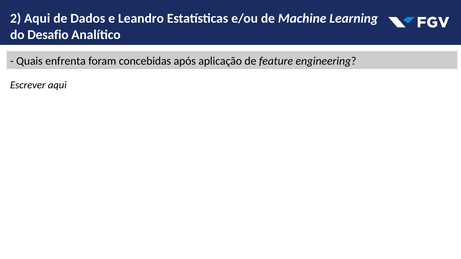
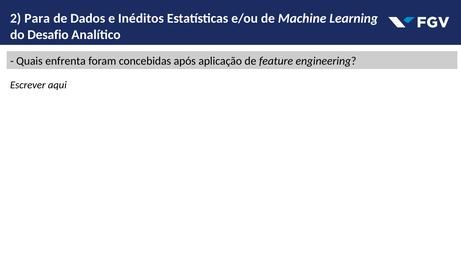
2 Aqui: Aqui -> Para
Leandro: Leandro -> Inéditos
